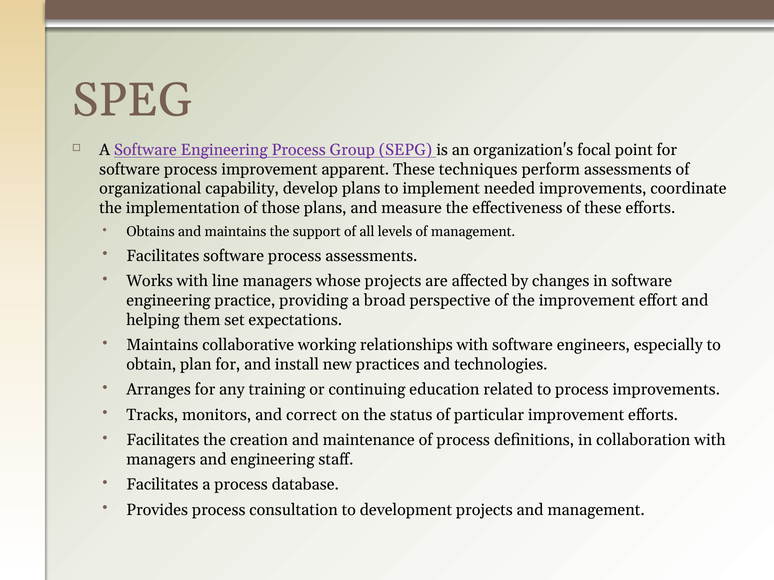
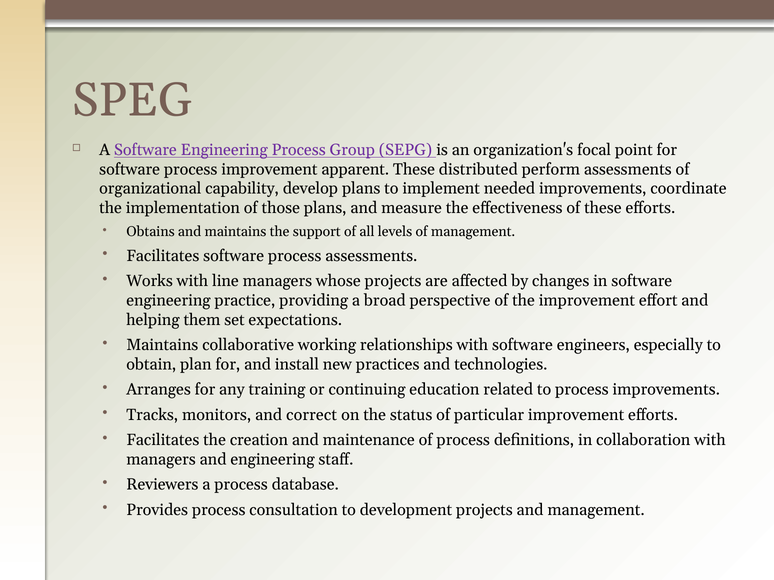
techniques: techniques -> distributed
Facilitates at (162, 485): Facilitates -> Reviewers
